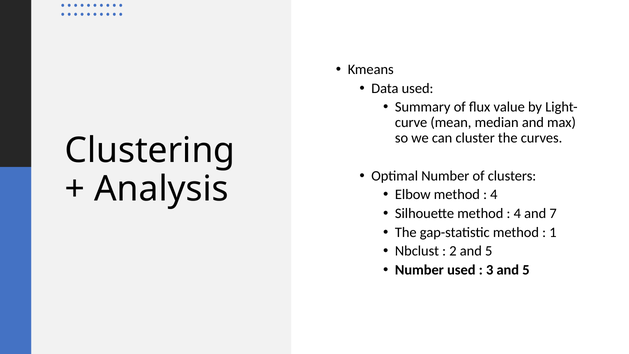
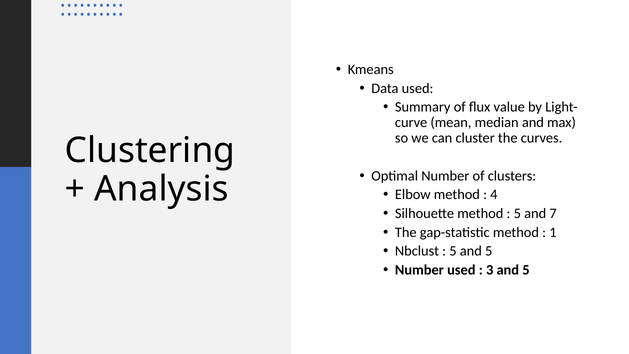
4 at (517, 213): 4 -> 5
2 at (453, 251): 2 -> 5
